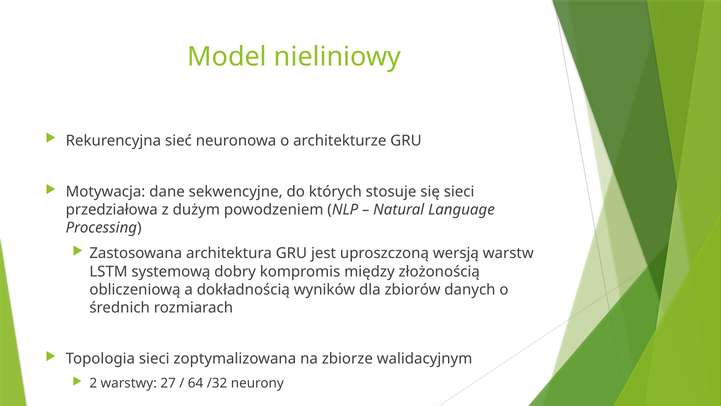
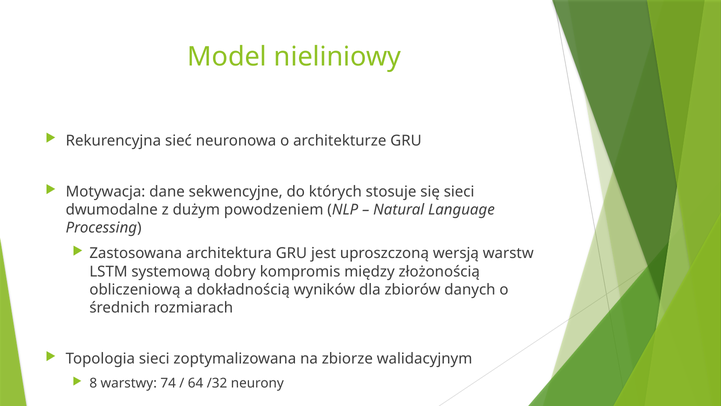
przedziałowa: przedziałowa -> dwumodalne
2: 2 -> 8
27: 27 -> 74
